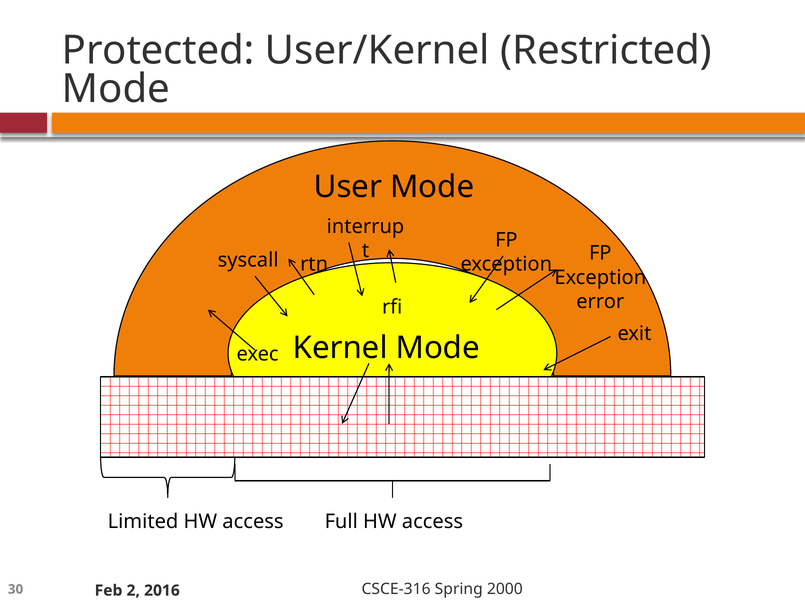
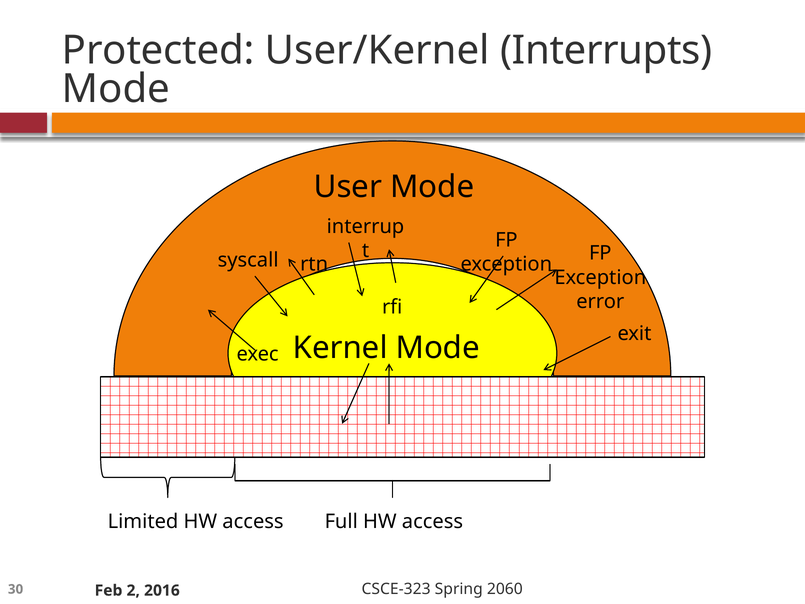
Restricted: Restricted -> Interrupts
CSCE-316: CSCE-316 -> CSCE-323
2000: 2000 -> 2060
